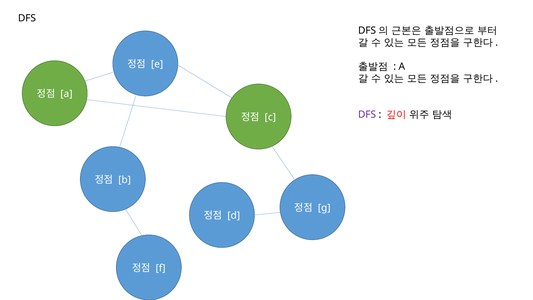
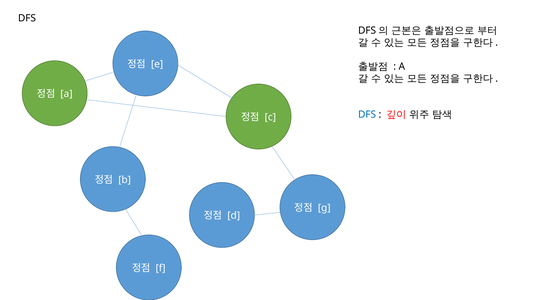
DFS at (367, 115) colour: purple -> blue
